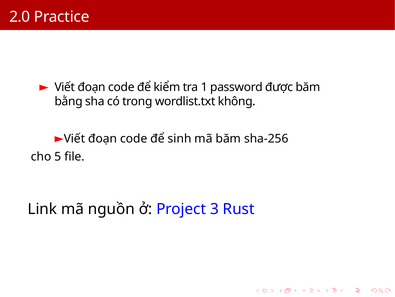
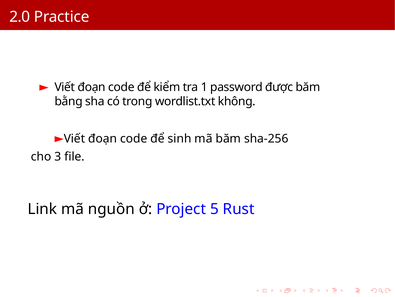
5: 5 -> 3
3: 3 -> 5
